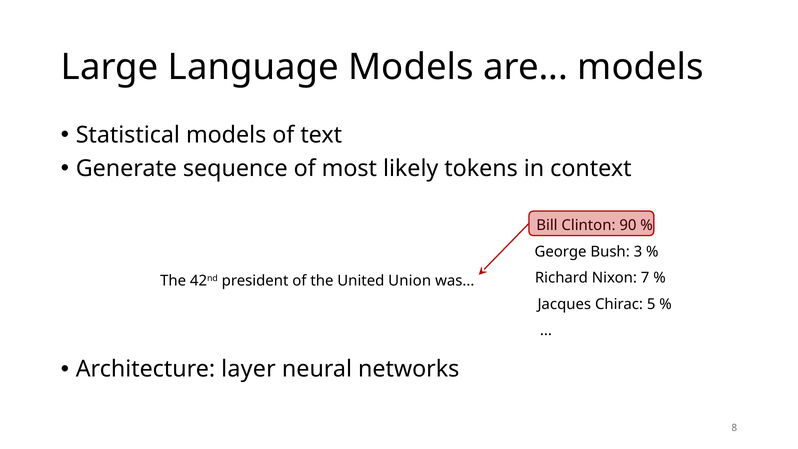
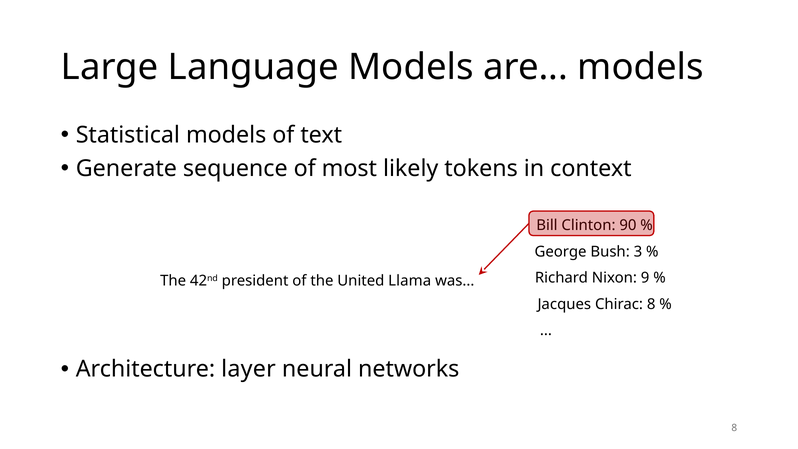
7: 7 -> 9
Union: Union -> Llama
Chirac 5: 5 -> 8
